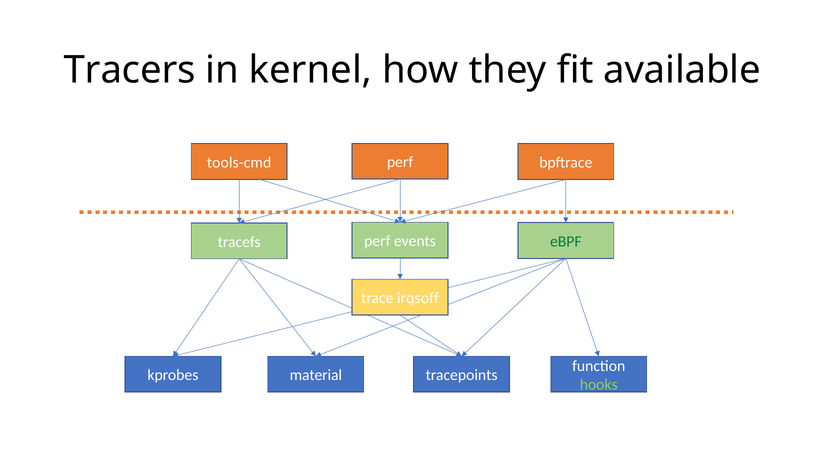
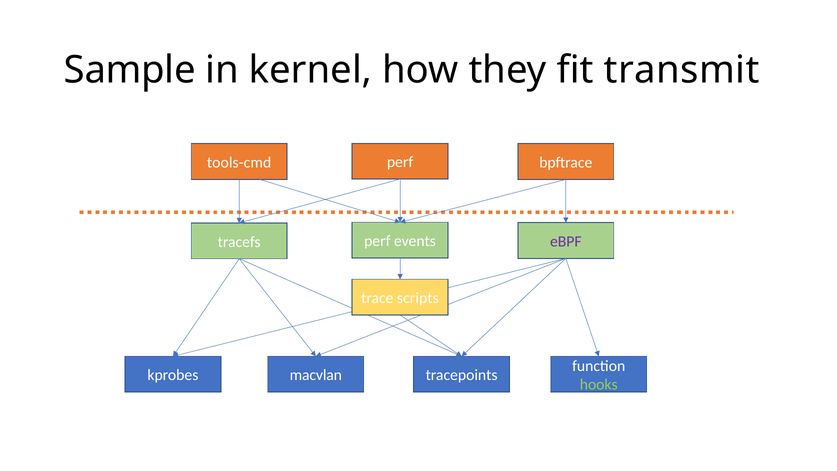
Tracers: Tracers -> Sample
available: available -> transmit
eBPF colour: green -> purple
irqsoff: irqsoff -> scripts
material: material -> macvlan
